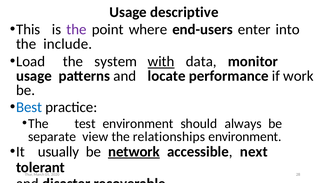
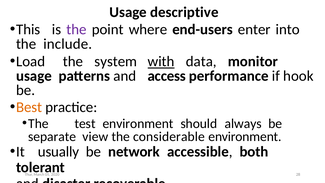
locate: locate -> access
work: work -> hook
Best colour: blue -> orange
relationships: relationships -> considerable
network underline: present -> none
next: next -> both
